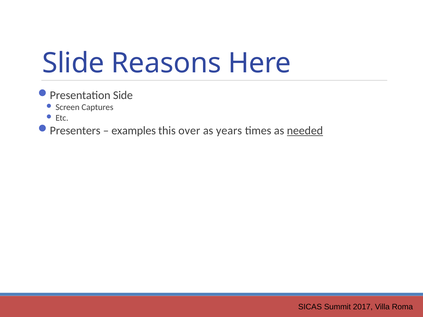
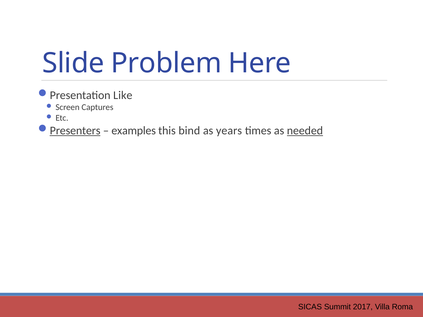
Reasons: Reasons -> Problem
Side: Side -> Like
Presenters underline: none -> present
over: over -> bind
